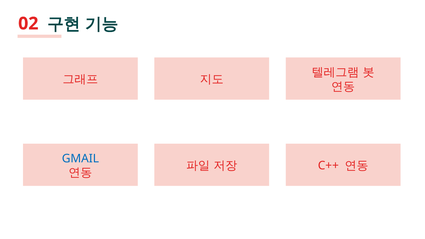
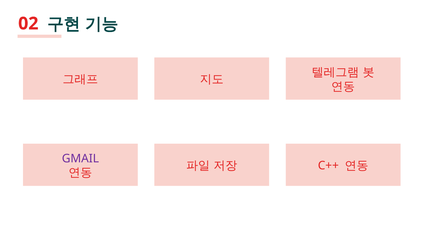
GMAIL colour: blue -> purple
